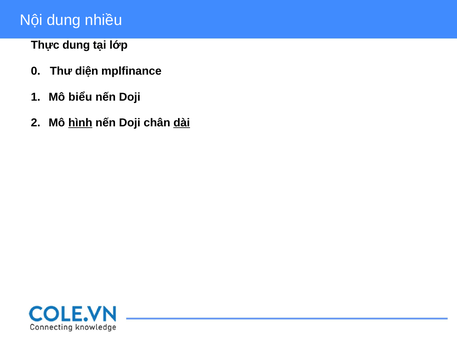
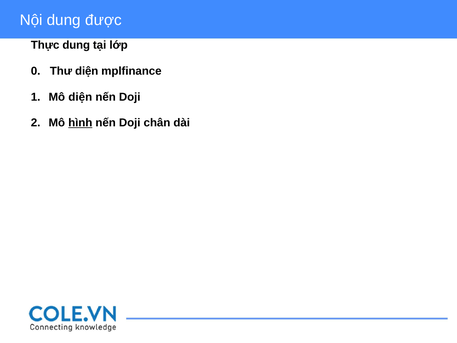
nhiều: nhiều -> được
Mô biểu: biểu -> diện
dài underline: present -> none
